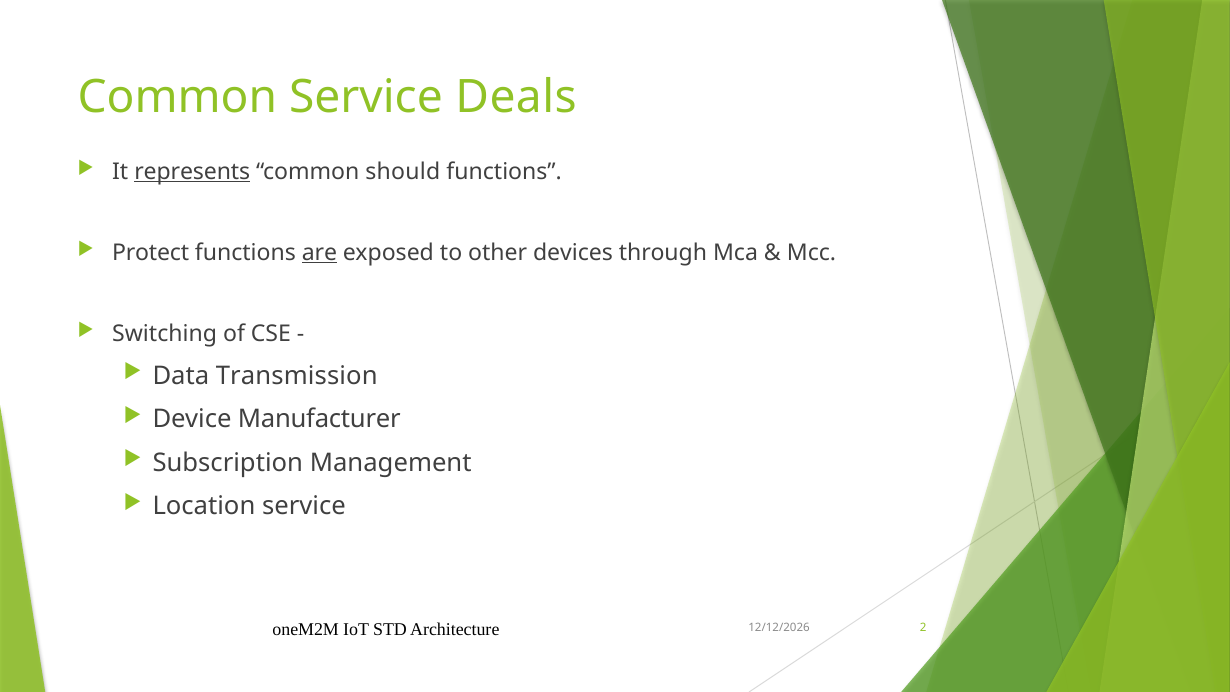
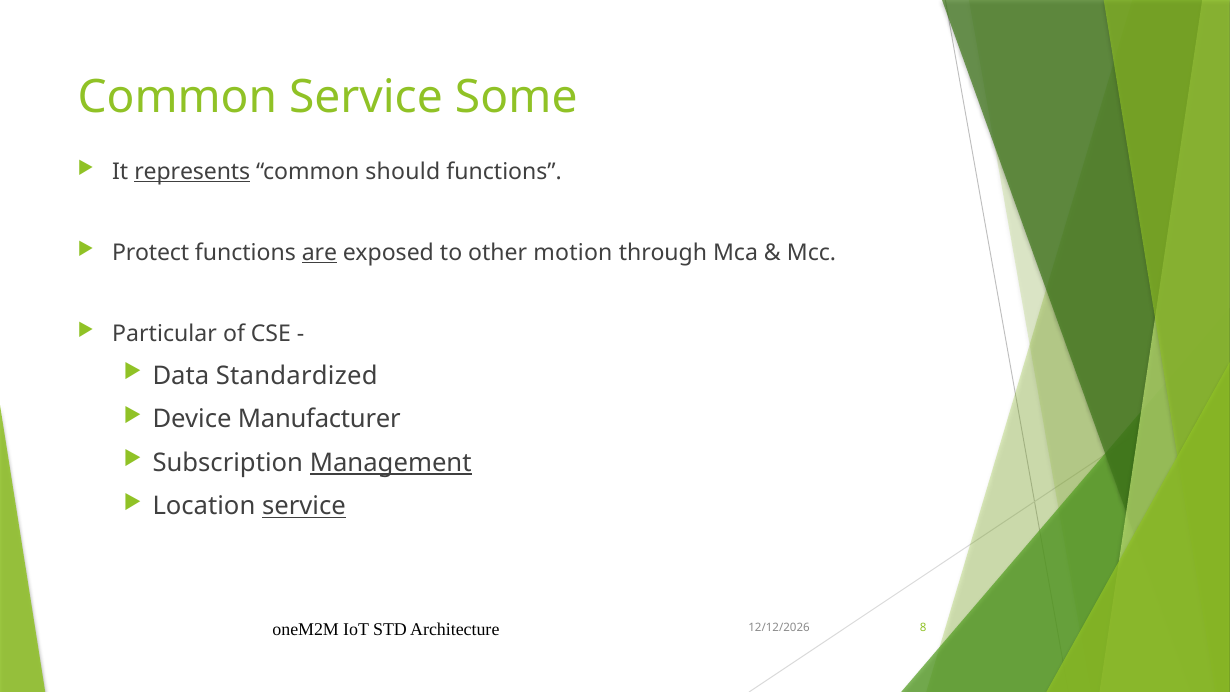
Deals: Deals -> Some
devices: devices -> motion
Switching: Switching -> Particular
Transmission: Transmission -> Standardized
Management underline: none -> present
service at (304, 506) underline: none -> present
2: 2 -> 8
